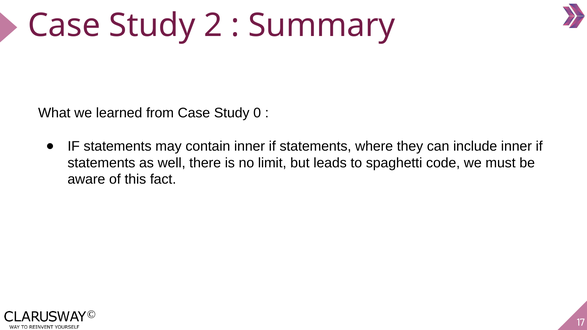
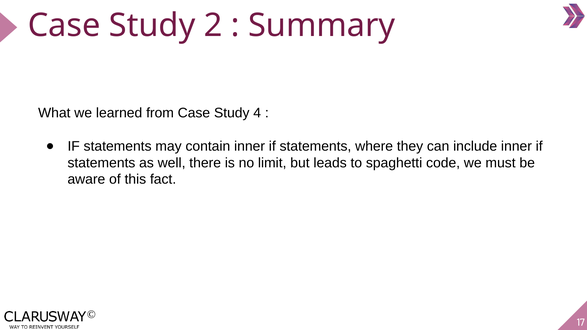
0: 0 -> 4
